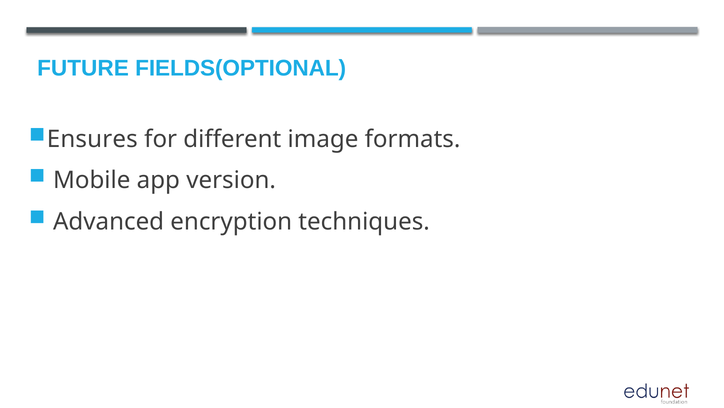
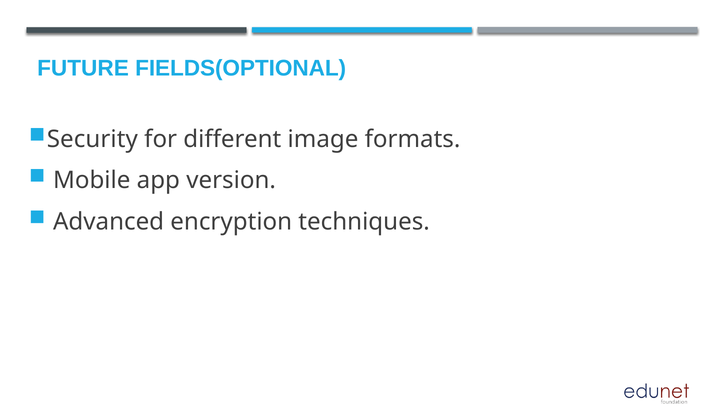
Ensures: Ensures -> Security
